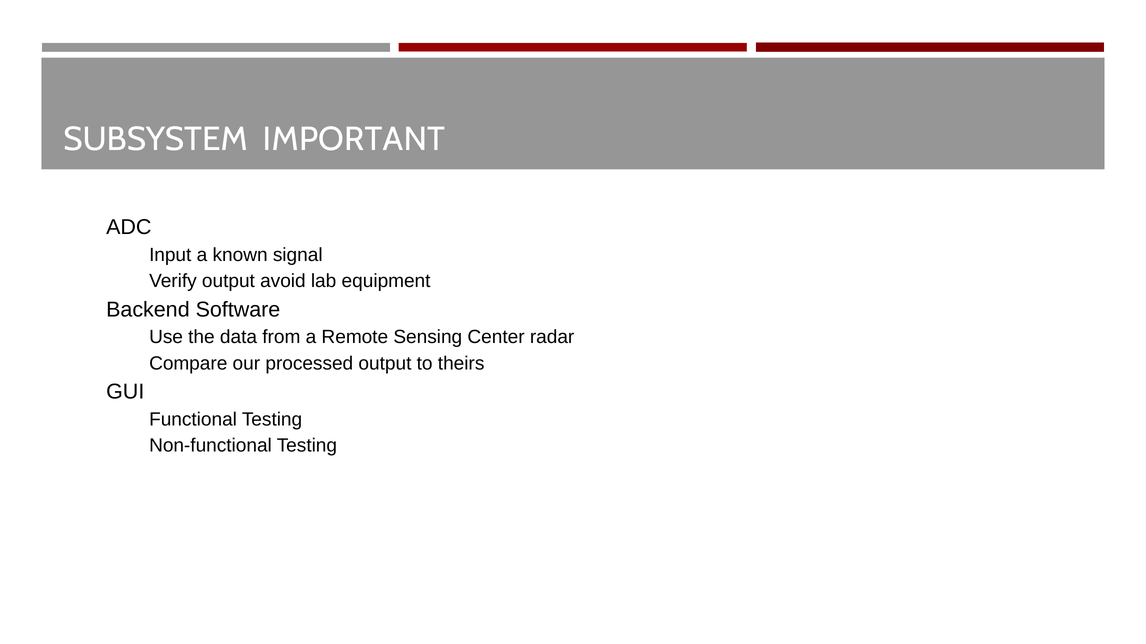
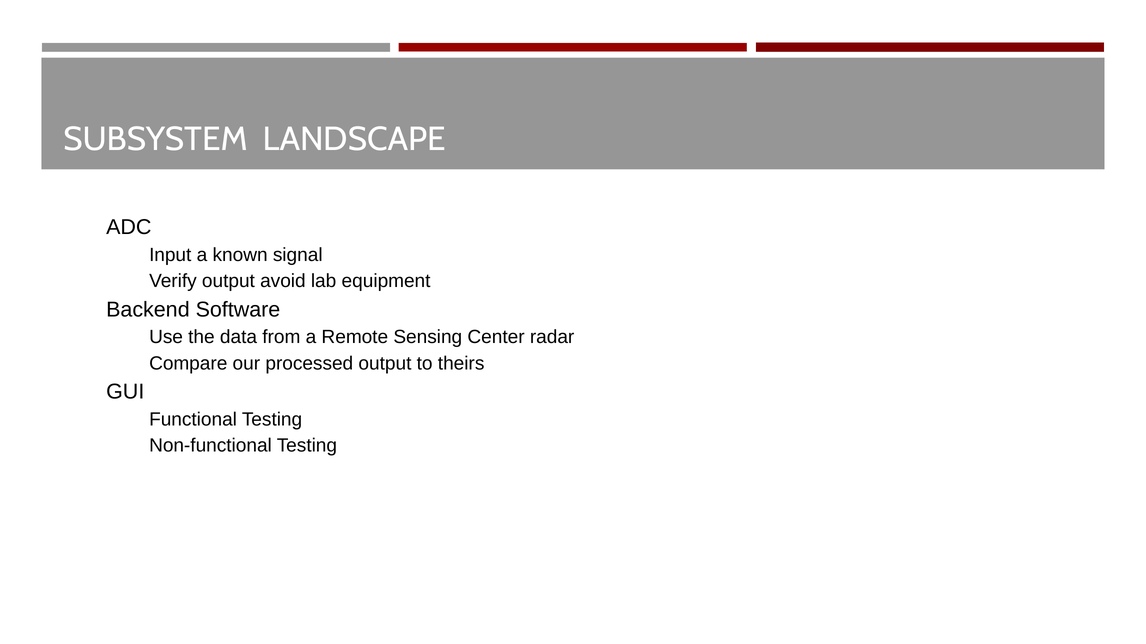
IMPORTANT: IMPORTANT -> LANDSCAPE
